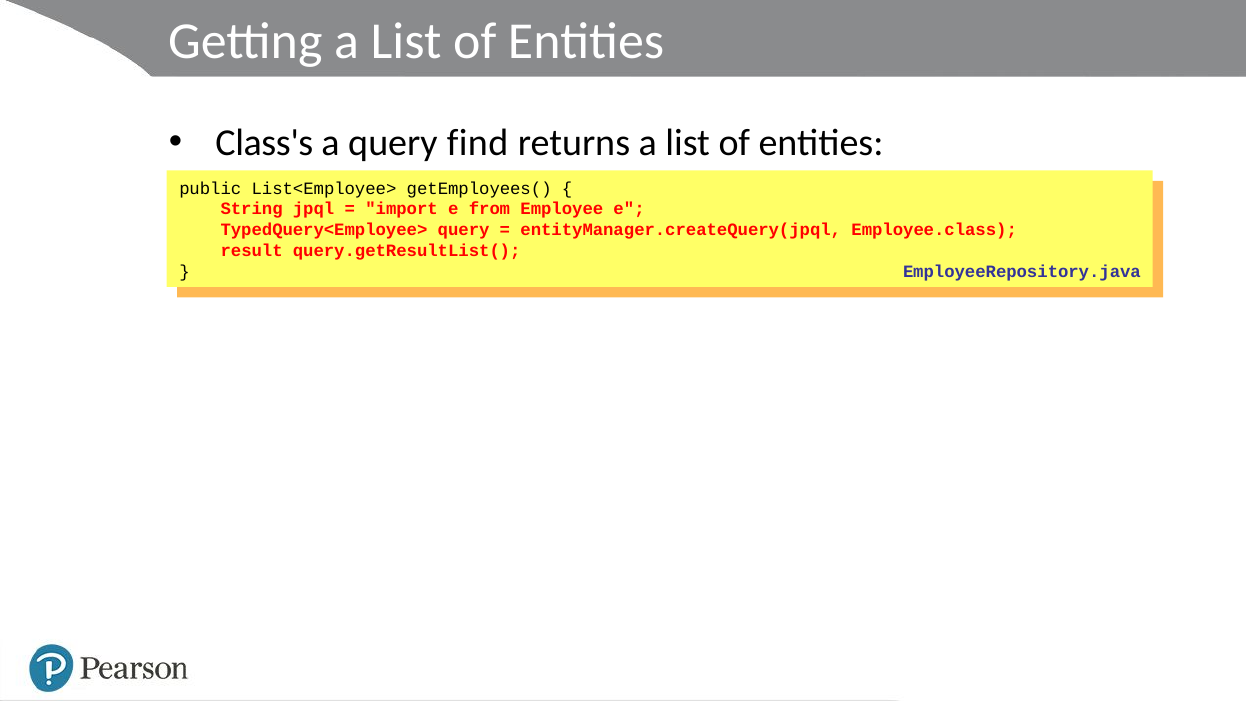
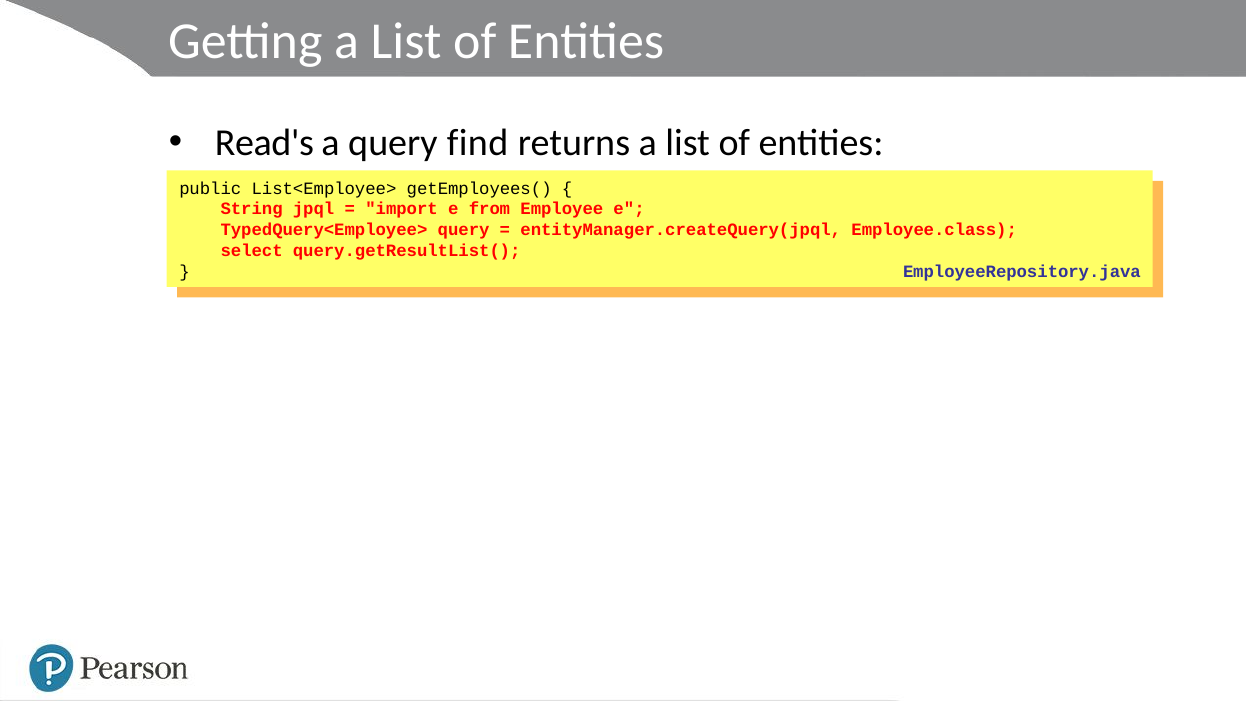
Class's: Class's -> Read's
result at (252, 251): result -> select
